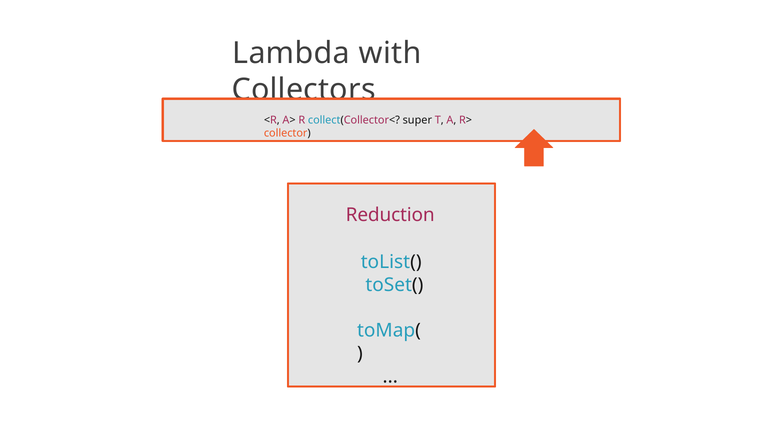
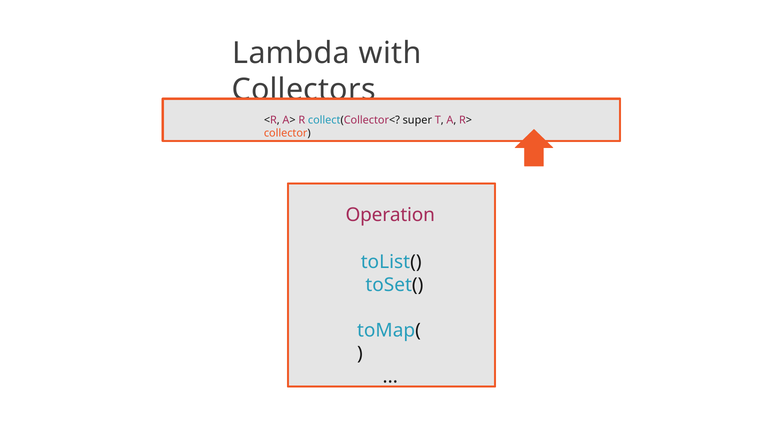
Reduction: Reduction -> Operation
